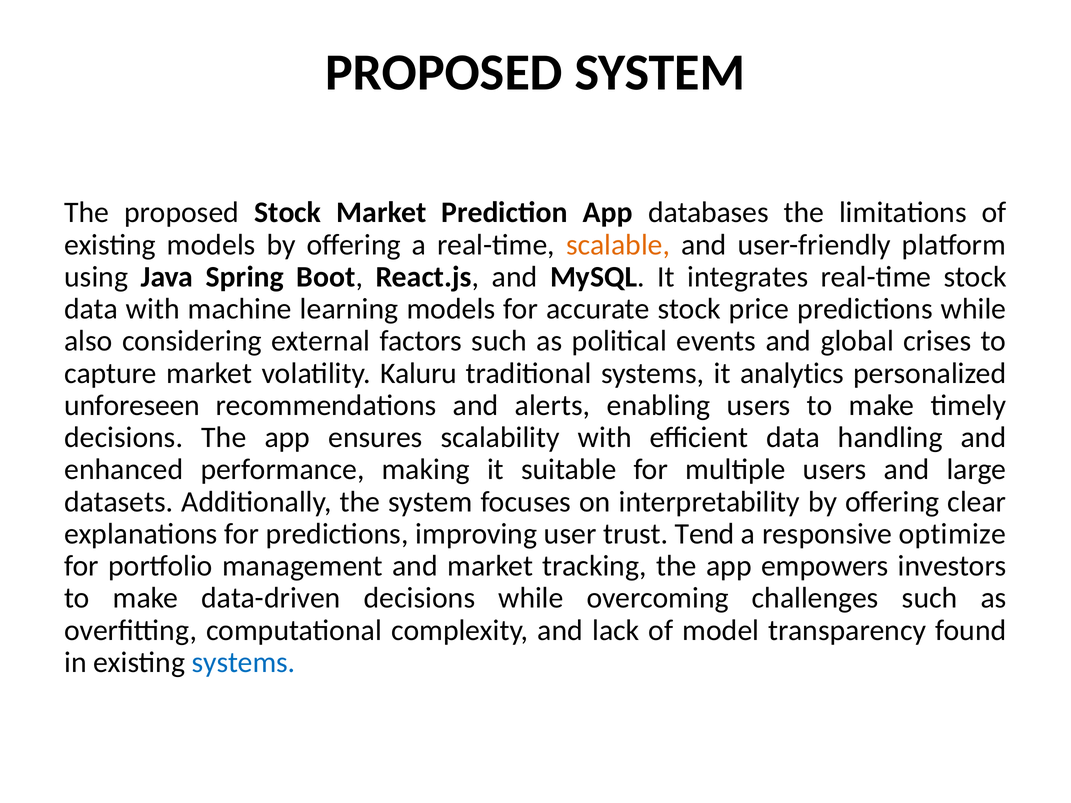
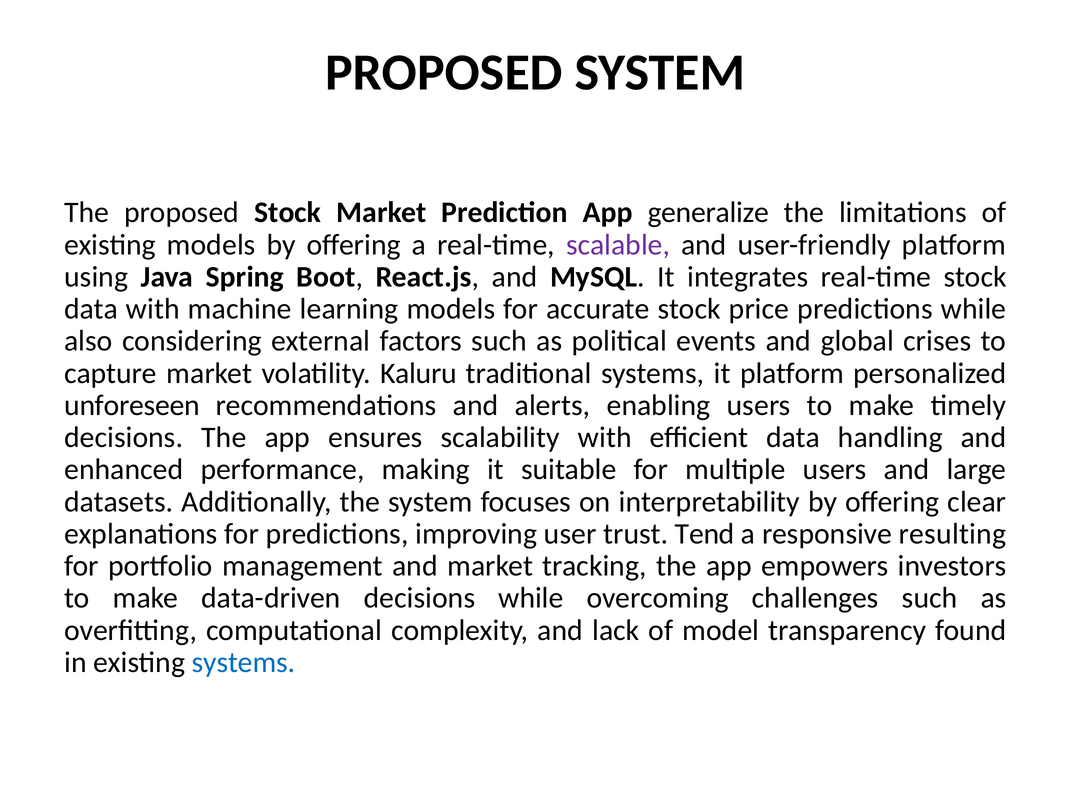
databases: databases -> generalize
scalable colour: orange -> purple
it analytics: analytics -> platform
optimize: optimize -> resulting
